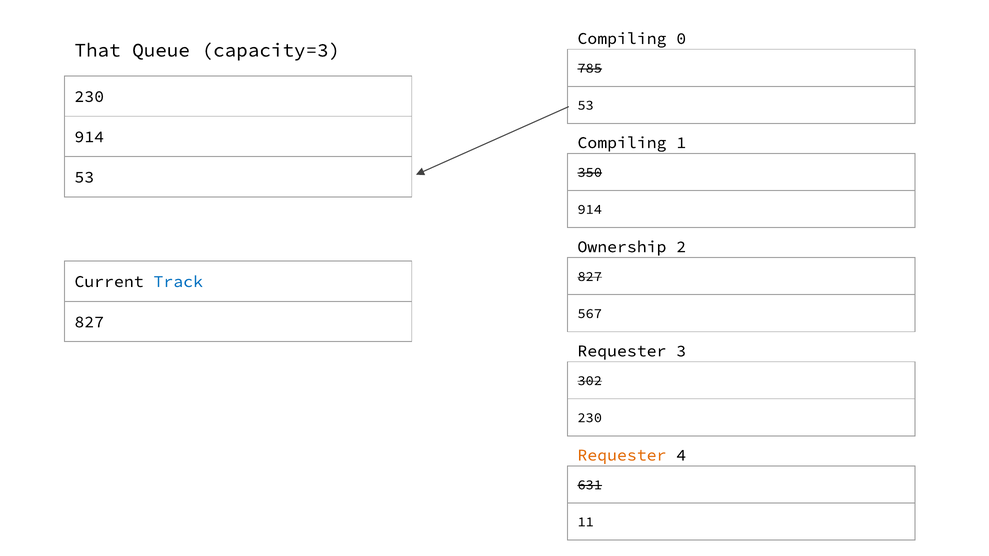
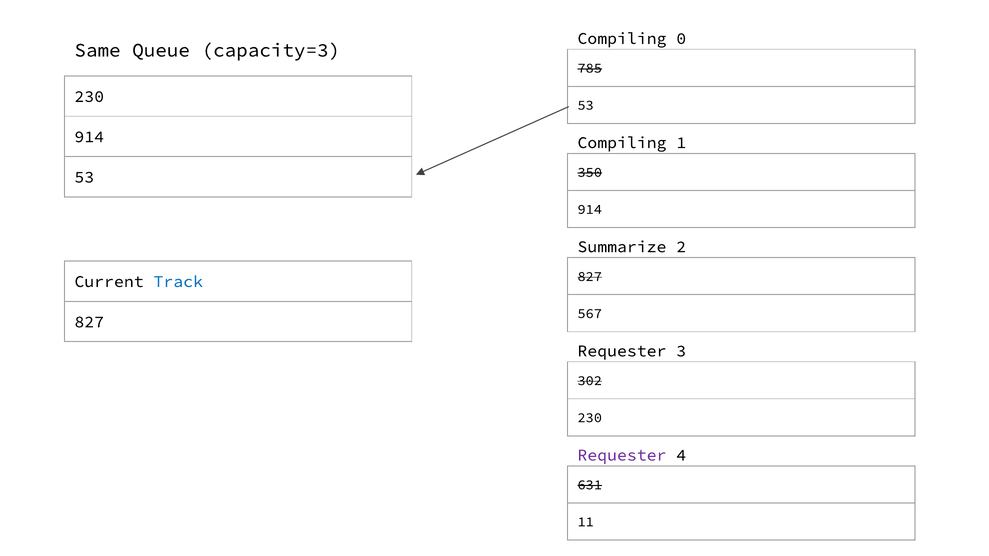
That: That -> Same
Ownership: Ownership -> Summarize
Requester at (622, 455) colour: orange -> purple
